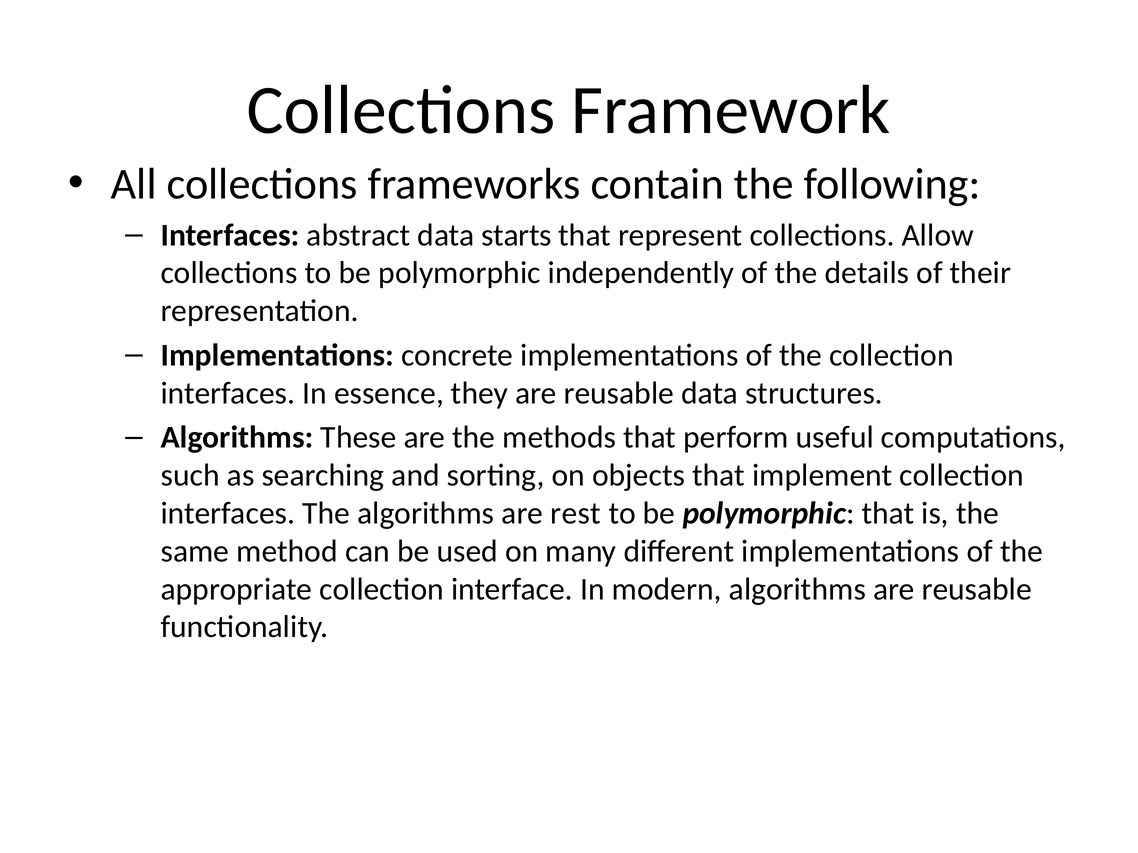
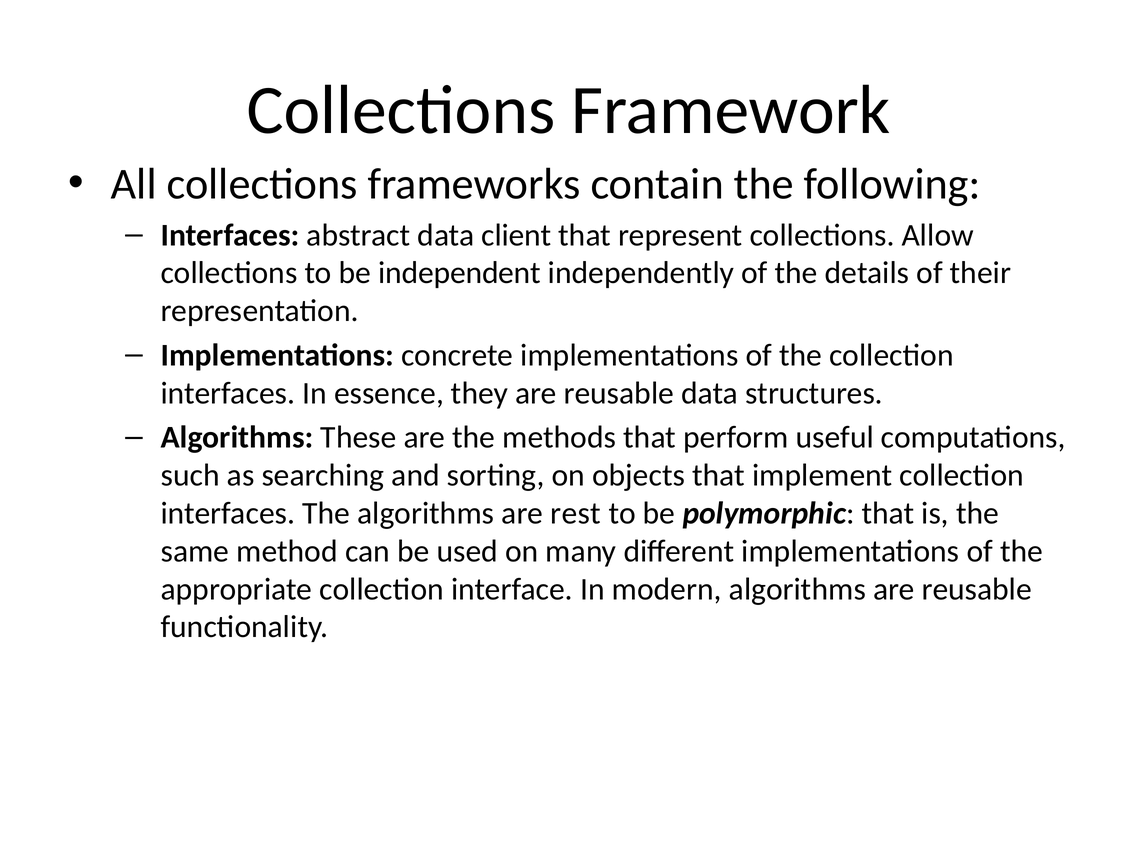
starts: starts -> client
collections to be polymorphic: polymorphic -> independent
